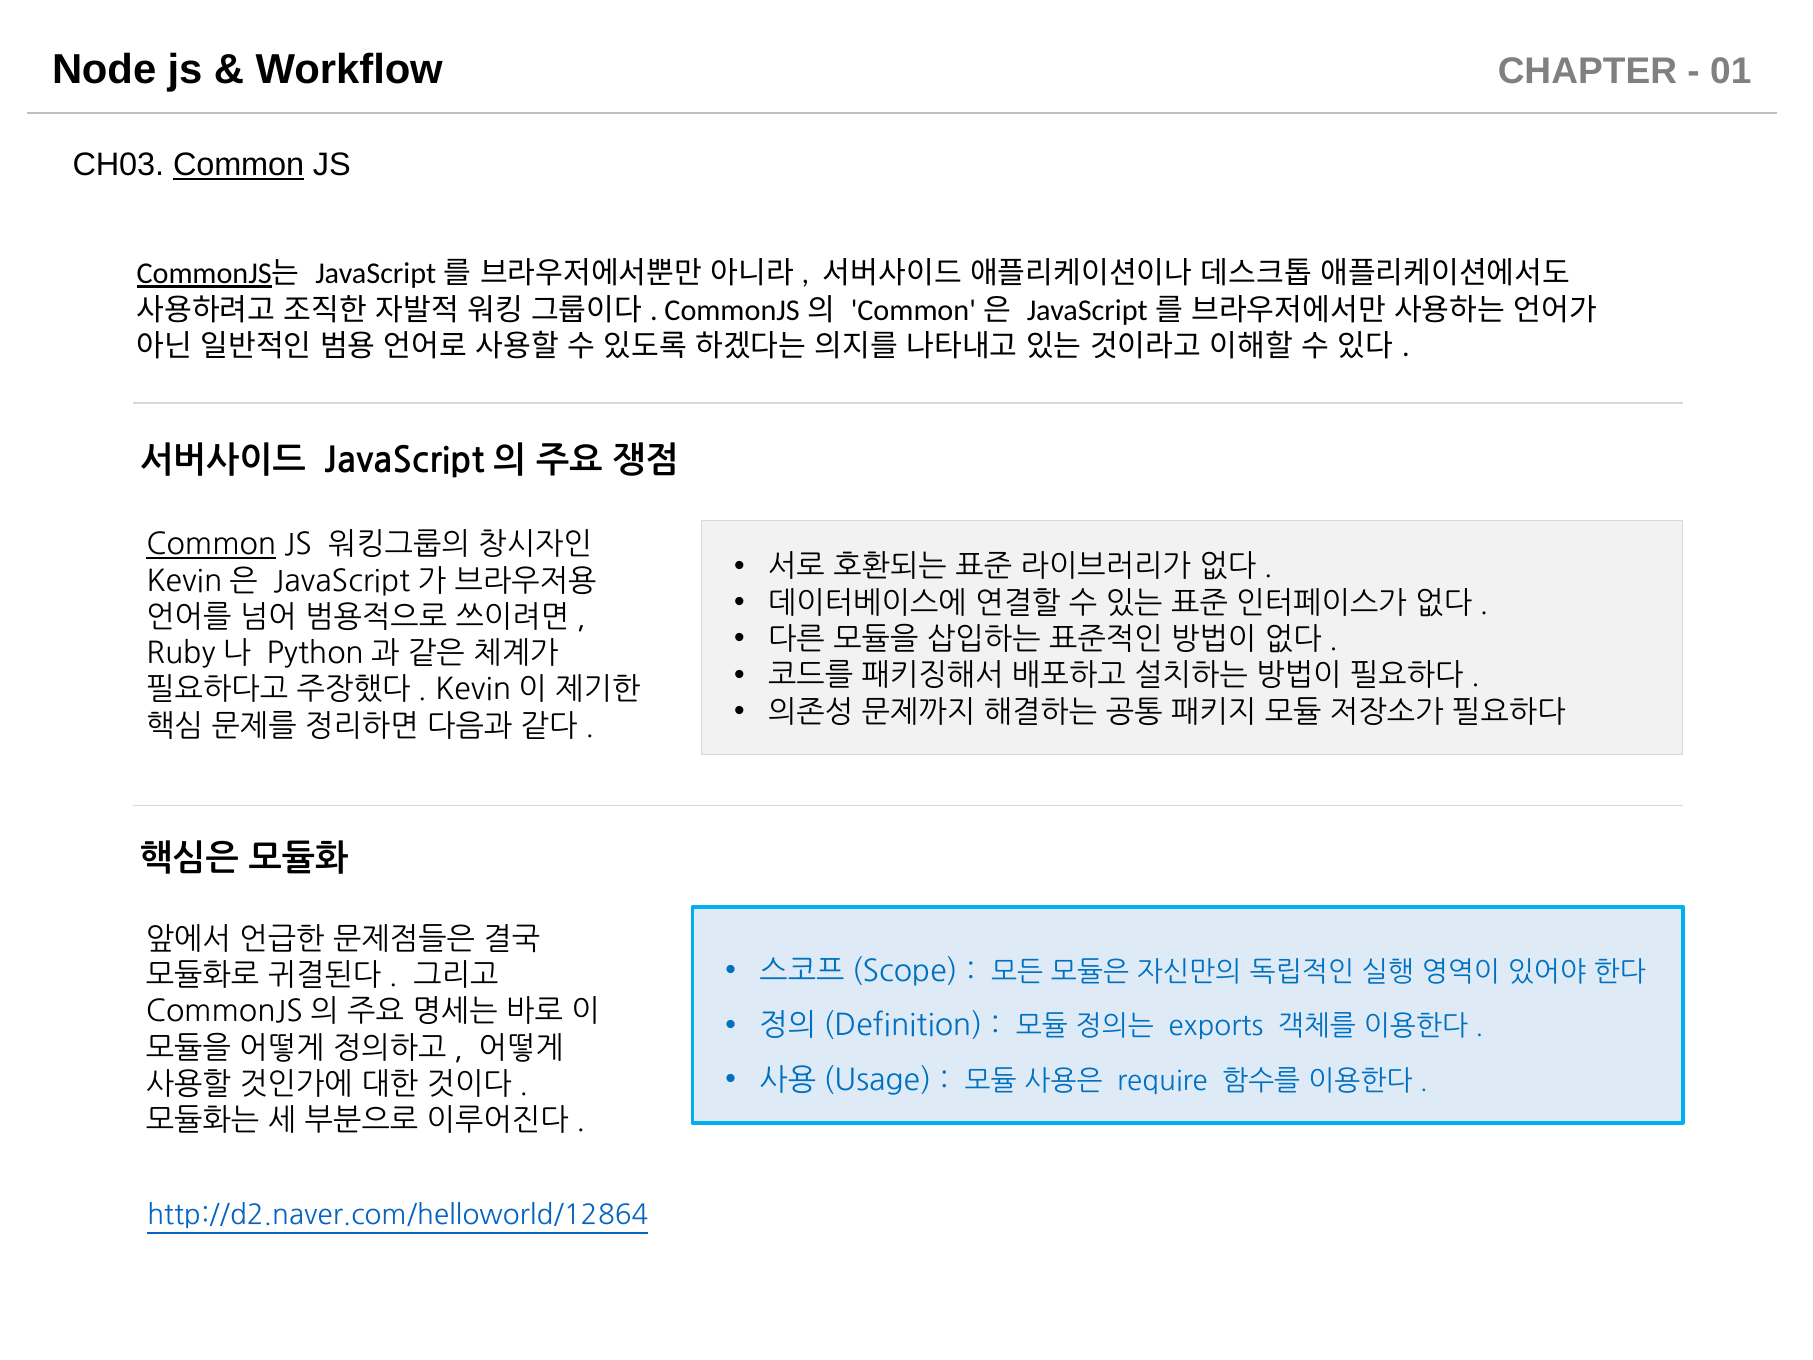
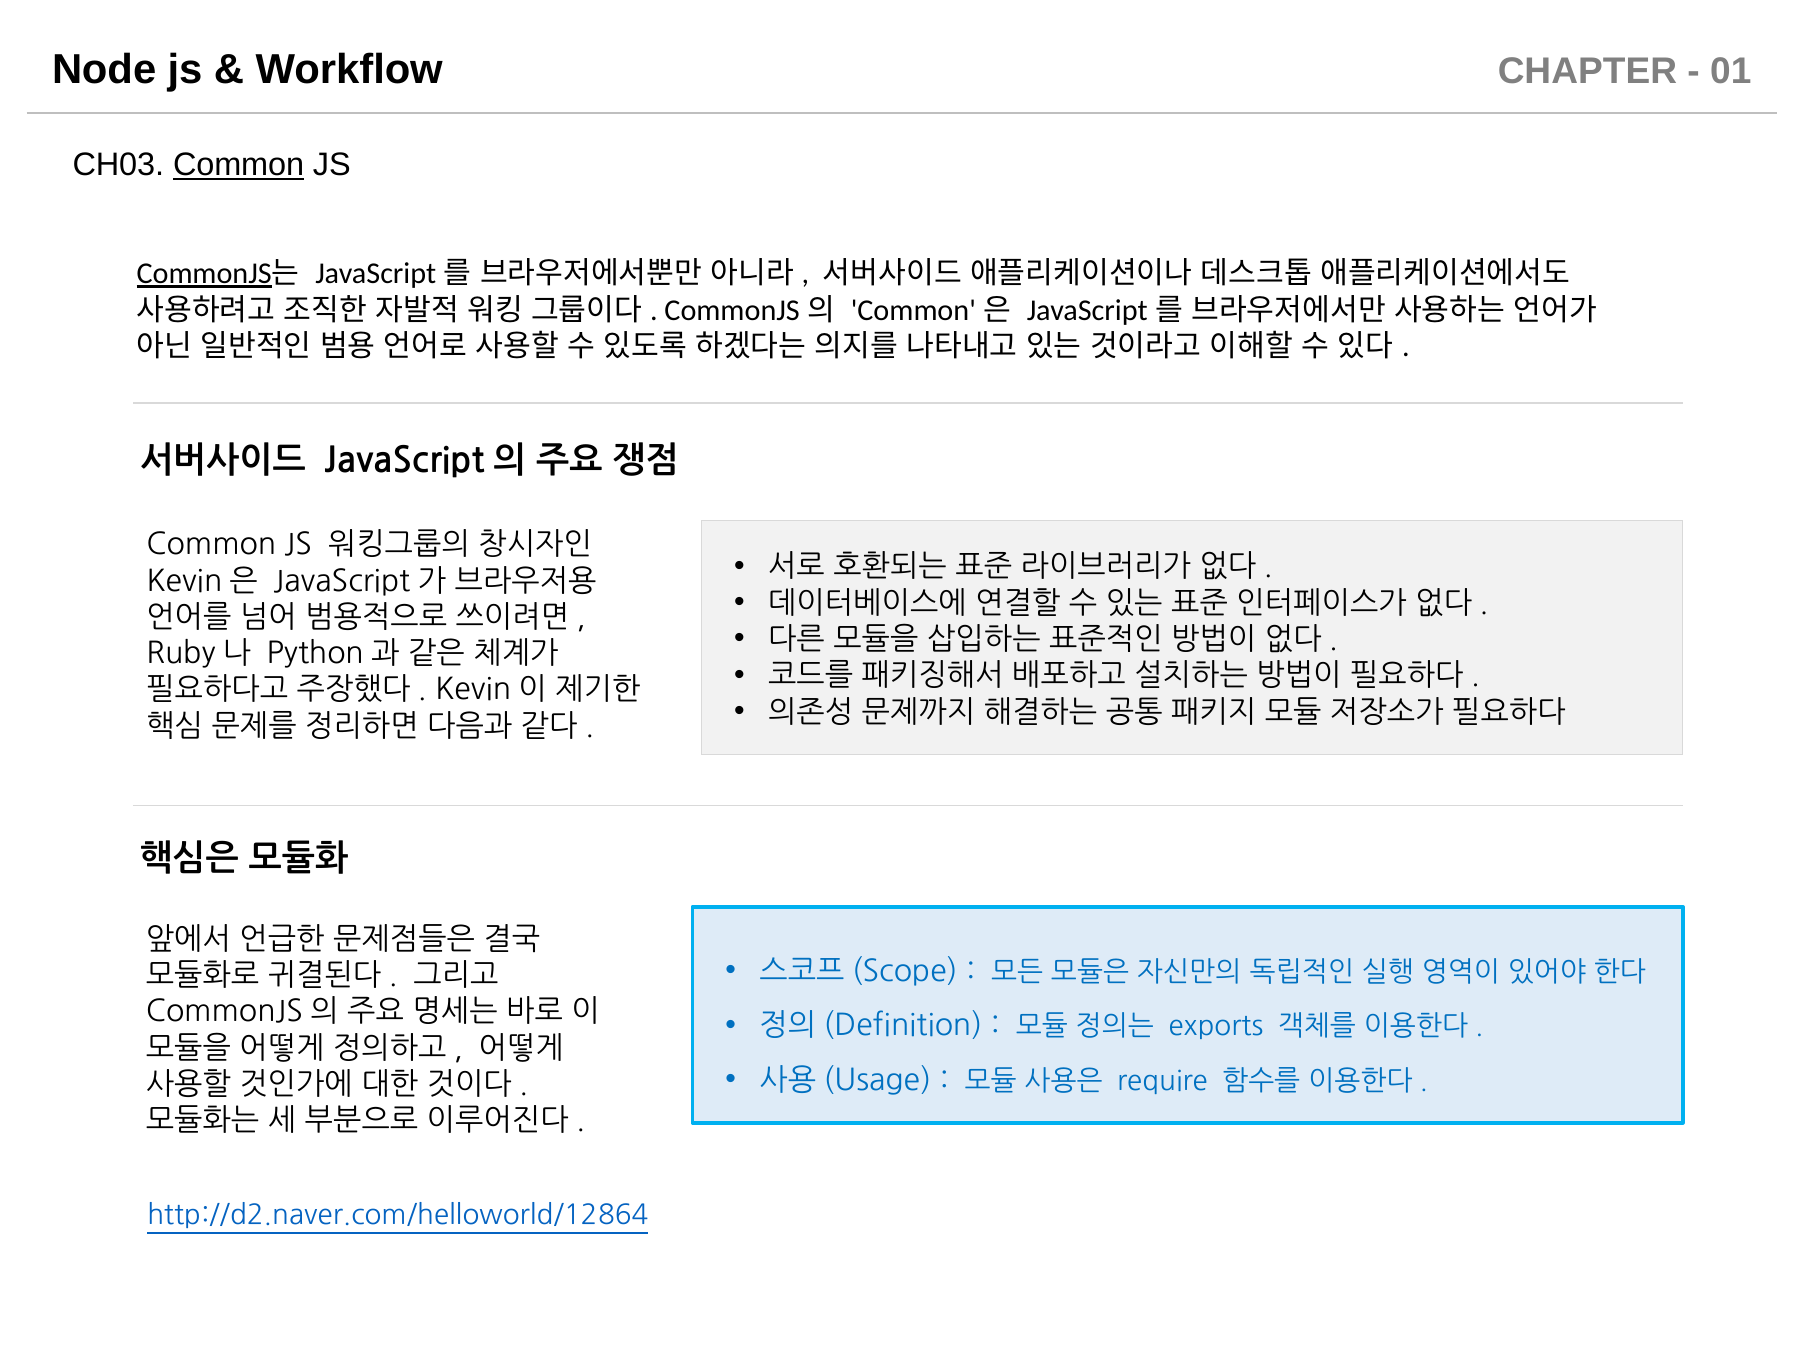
Common at (211, 545) underline: present -> none
